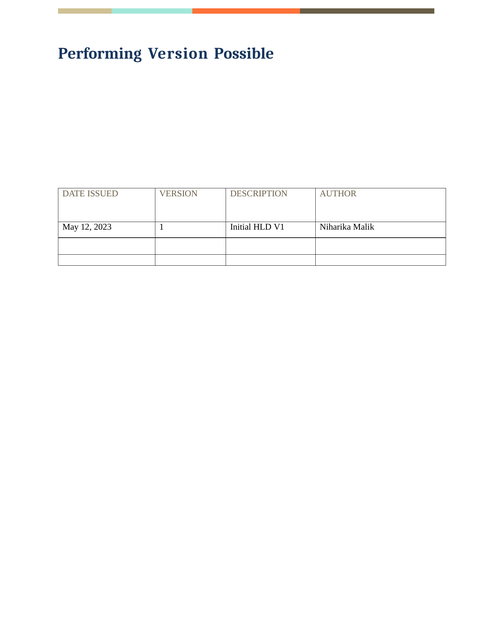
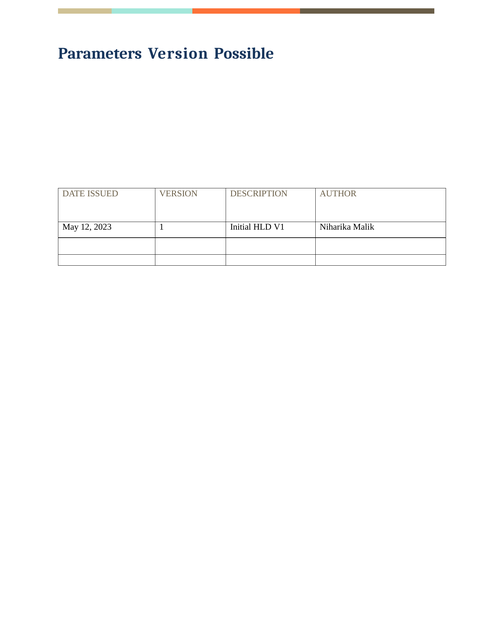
Performing: Performing -> Parameters
